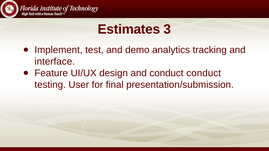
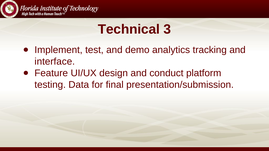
Estimates: Estimates -> Technical
conduct conduct: conduct -> platform
User: User -> Data
